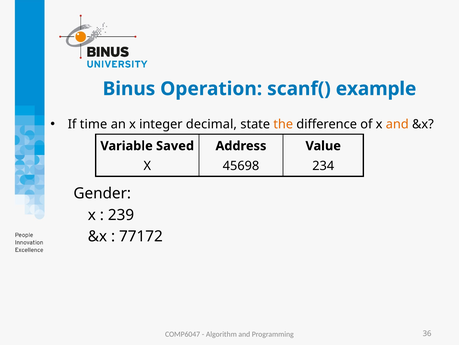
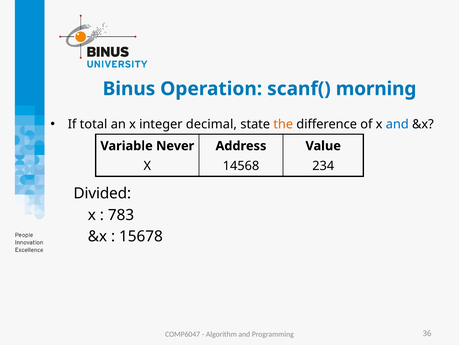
example: example -> morning
time: time -> total
and at (397, 124) colour: orange -> blue
Saved: Saved -> Never
45698: 45698 -> 14568
Gender: Gender -> Divided
239: 239 -> 783
77172: 77172 -> 15678
